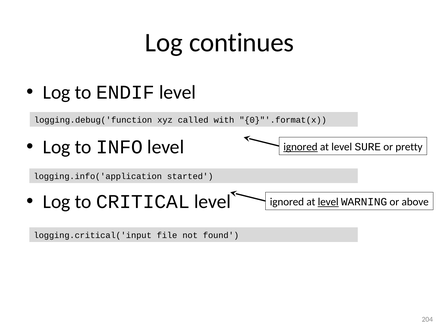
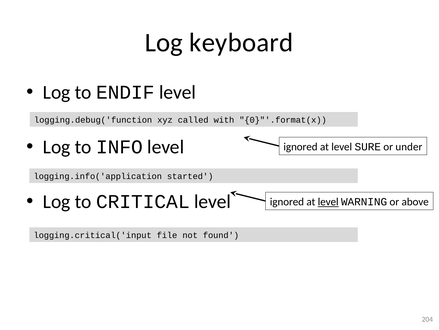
continues: continues -> keyboard
ignored at (301, 146) underline: present -> none
pretty: pretty -> under
